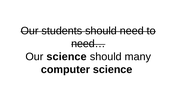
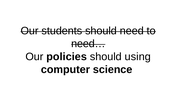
Our science: science -> policies
many: many -> using
